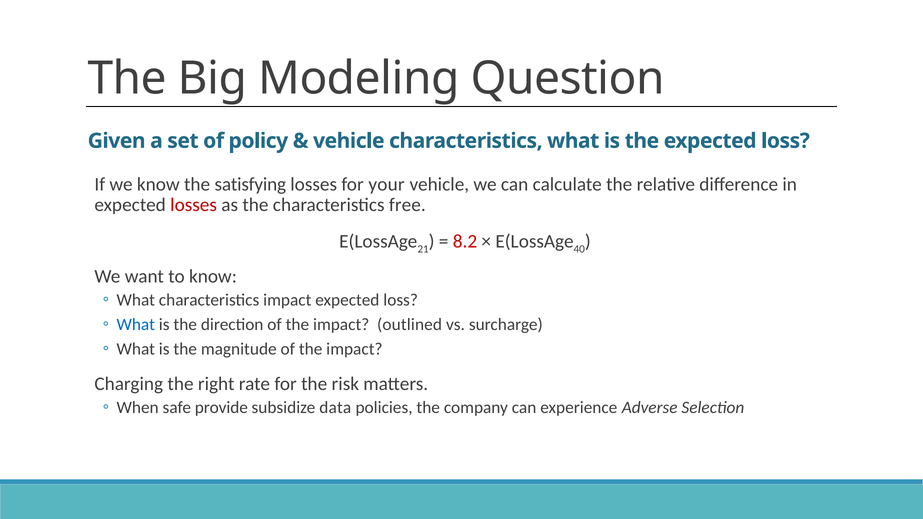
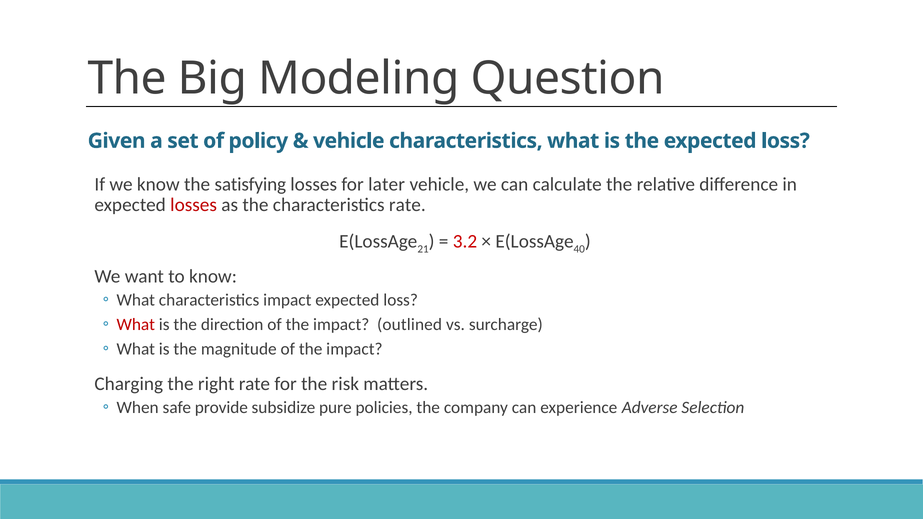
your: your -> later
characteristics free: free -> rate
8.2: 8.2 -> 3.2
What at (136, 324) colour: blue -> red
data: data -> pure
